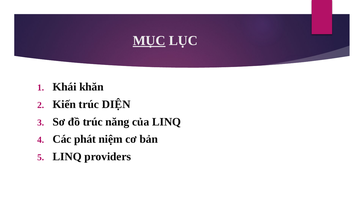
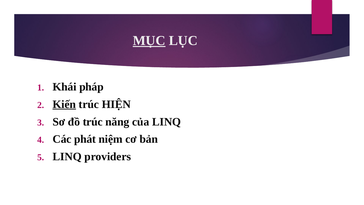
khăn: khăn -> pháp
Kiến underline: none -> present
DIỆN: DIỆN -> HIỆN
